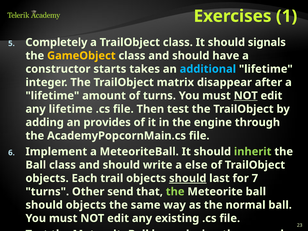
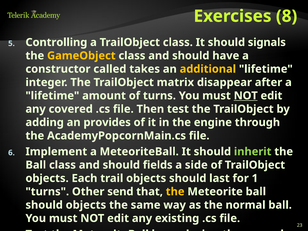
1: 1 -> 8
Completely: Completely -> Controlling
starts: starts -> called
additional colour: light blue -> yellow
any lifetime: lifetime -> covered
write: write -> fields
else: else -> side
should at (188, 178) underline: present -> none
for 7: 7 -> 1
the at (175, 192) colour: light green -> yellow
